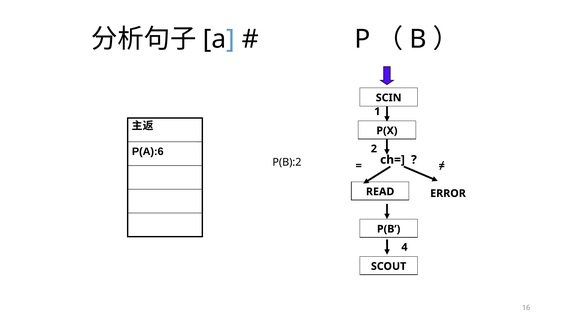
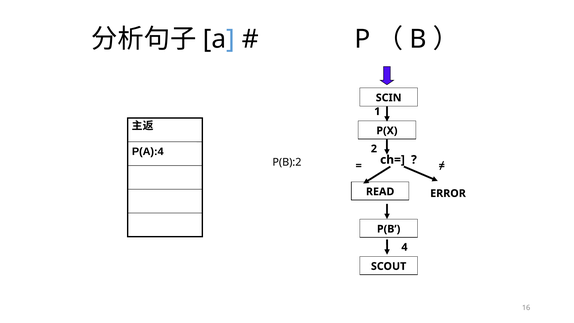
P(A):6: P(A):6 -> P(A):4
